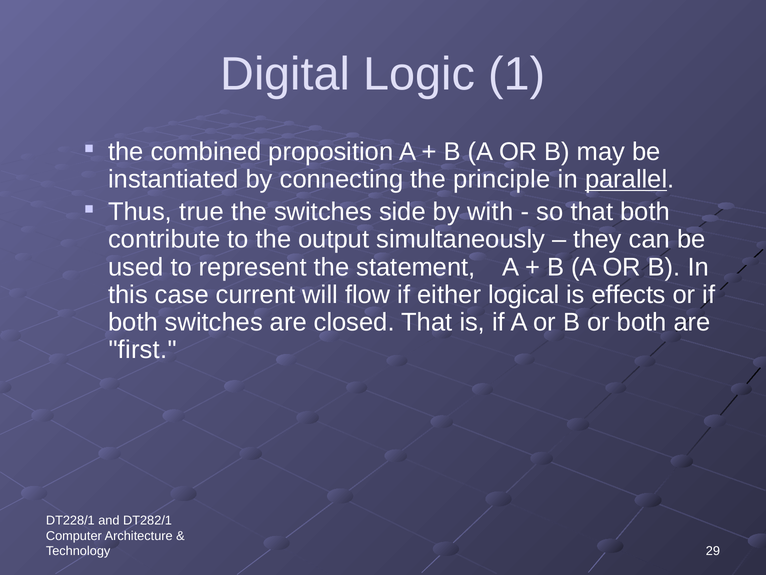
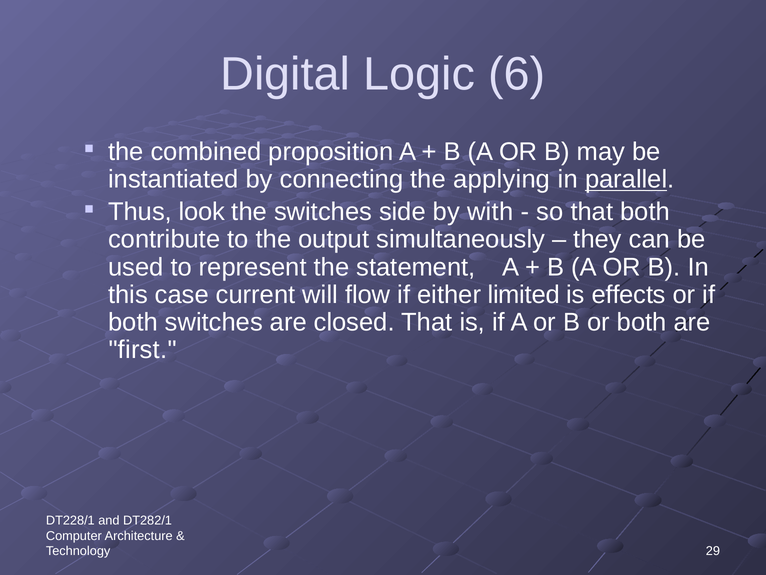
1: 1 -> 6
principle: principle -> applying
true: true -> look
logical: logical -> limited
